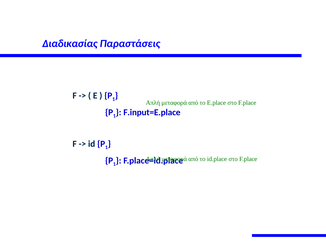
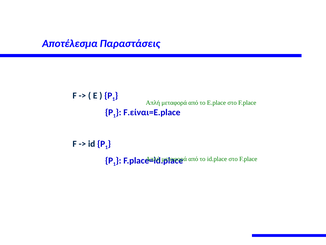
Διαδικασίας: Διαδικασίας -> Αποτέλεσμα
F.input=E.place: F.input=E.place -> F.είναι=E.place
